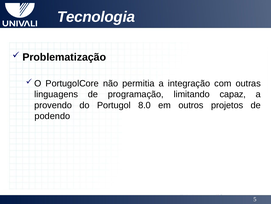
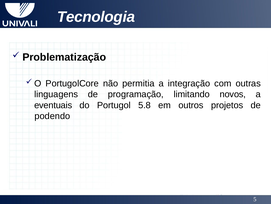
capaz: capaz -> novos
provendo: provendo -> eventuais
8.0: 8.0 -> 5.8
